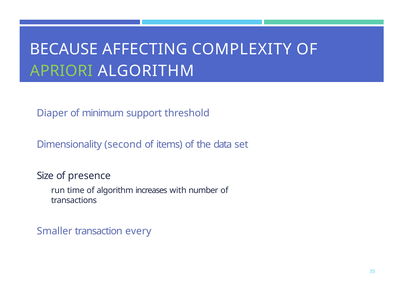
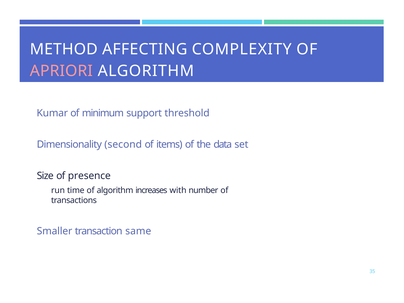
BECAUSE: BECAUSE -> METHOD
APRIORI colour: light green -> pink
Diaper: Diaper -> Kumar
every: every -> same
